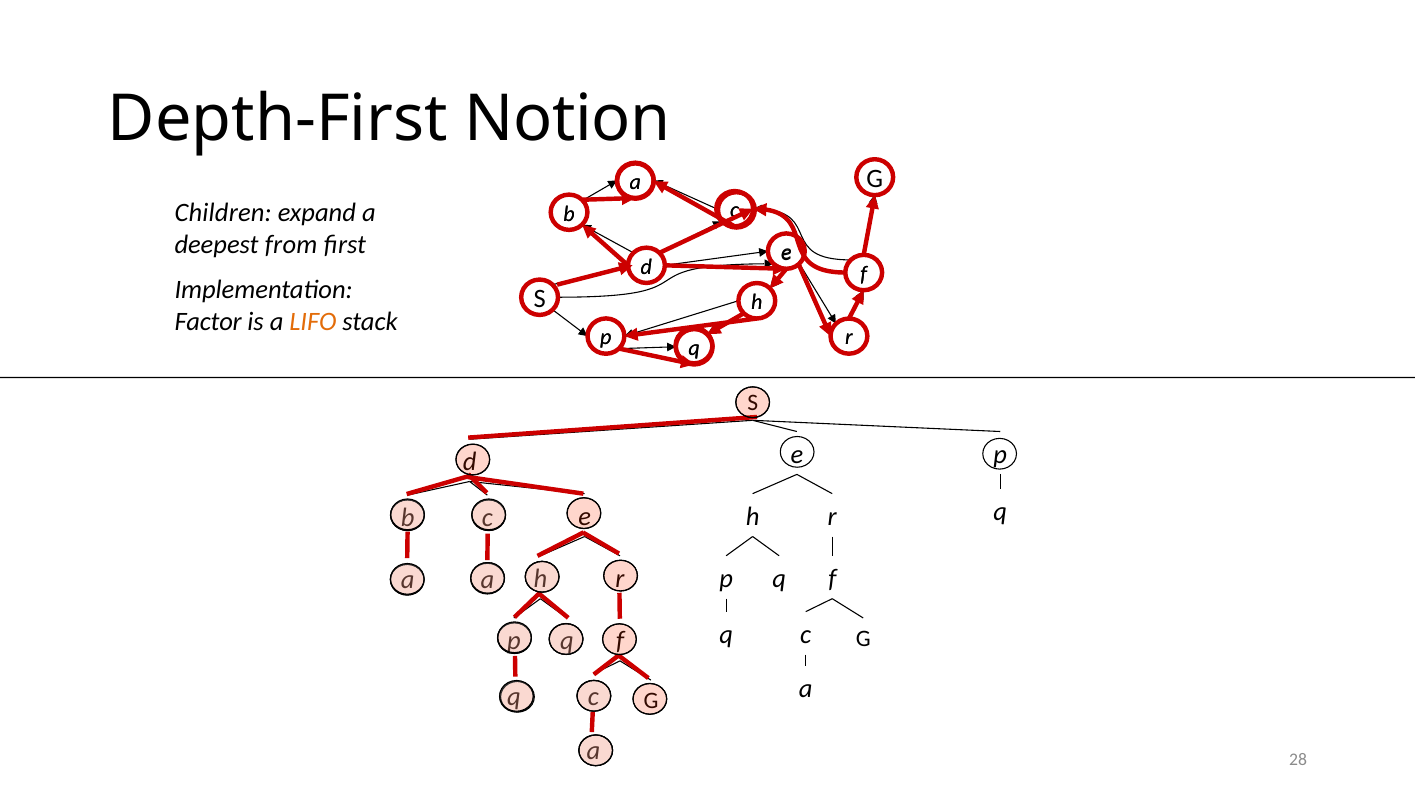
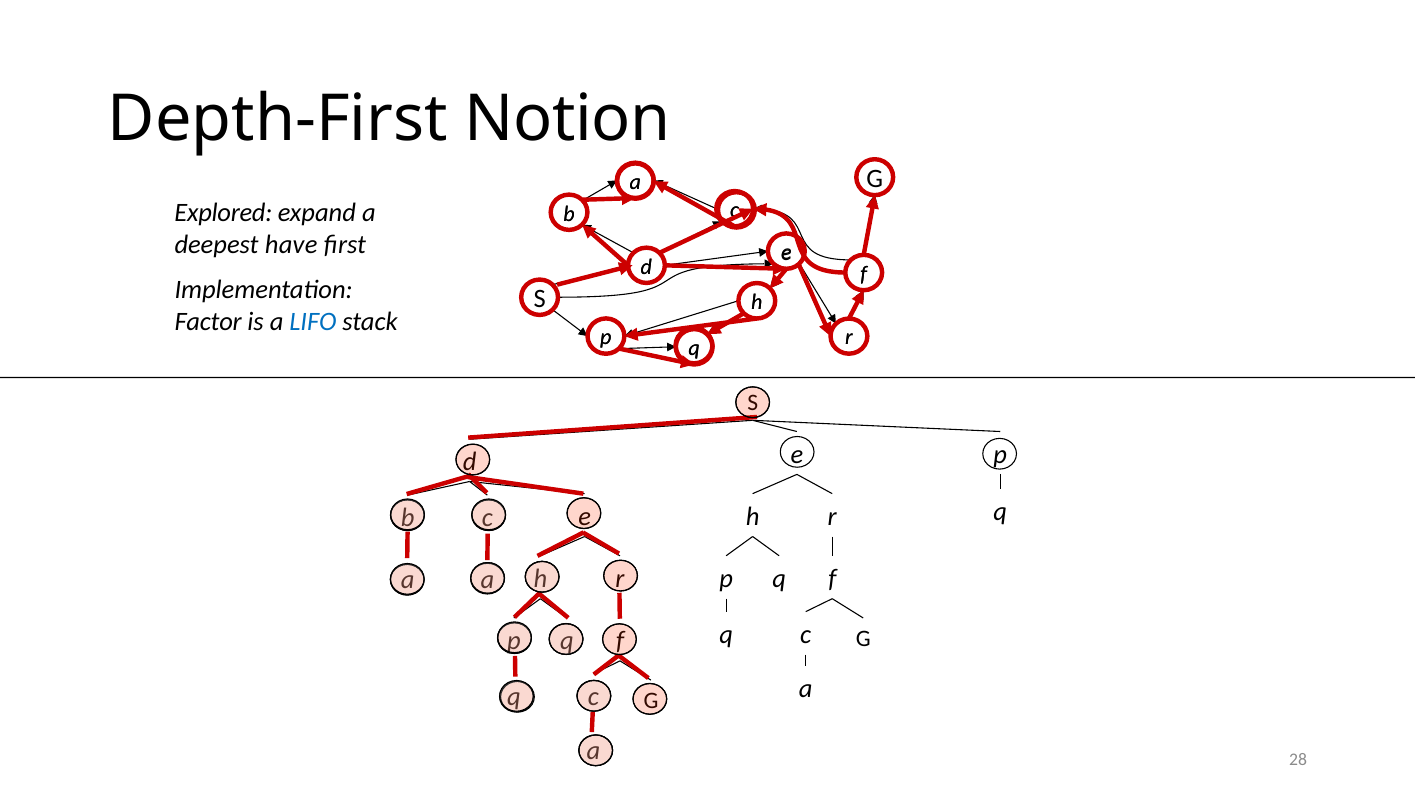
Children: Children -> Explored
from: from -> have
LIFO colour: orange -> blue
